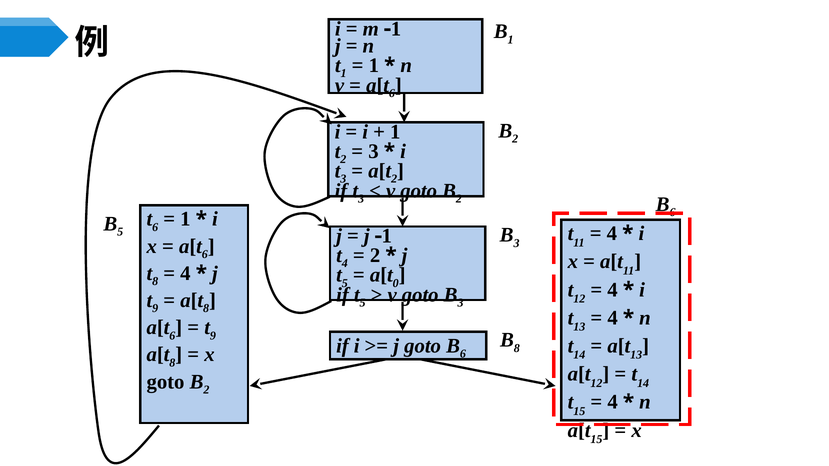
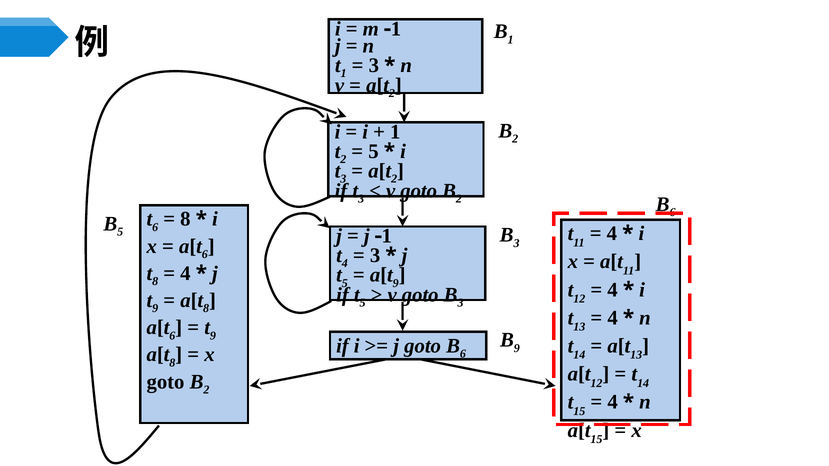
1 at (374, 65): 1 -> 3
6 at (392, 93): 6 -> 2
3 at (374, 151): 3 -> 5
1 at (185, 219): 1 -> 8
2 at (375, 255): 2 -> 3
0 at (396, 283): 0 -> 9
8 at (517, 348): 8 -> 9
